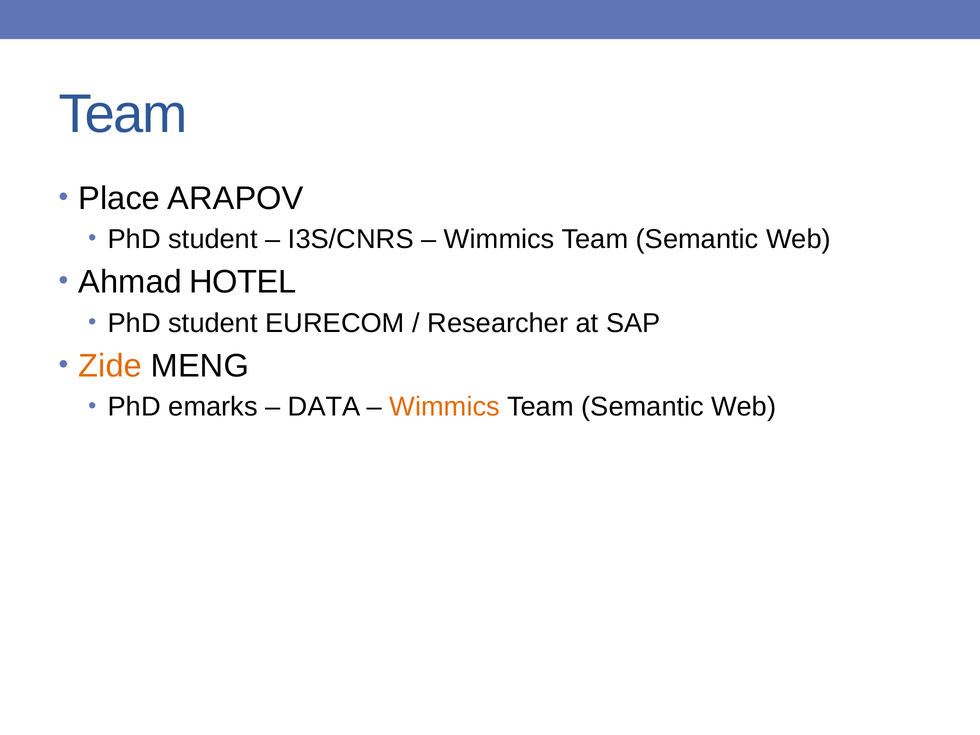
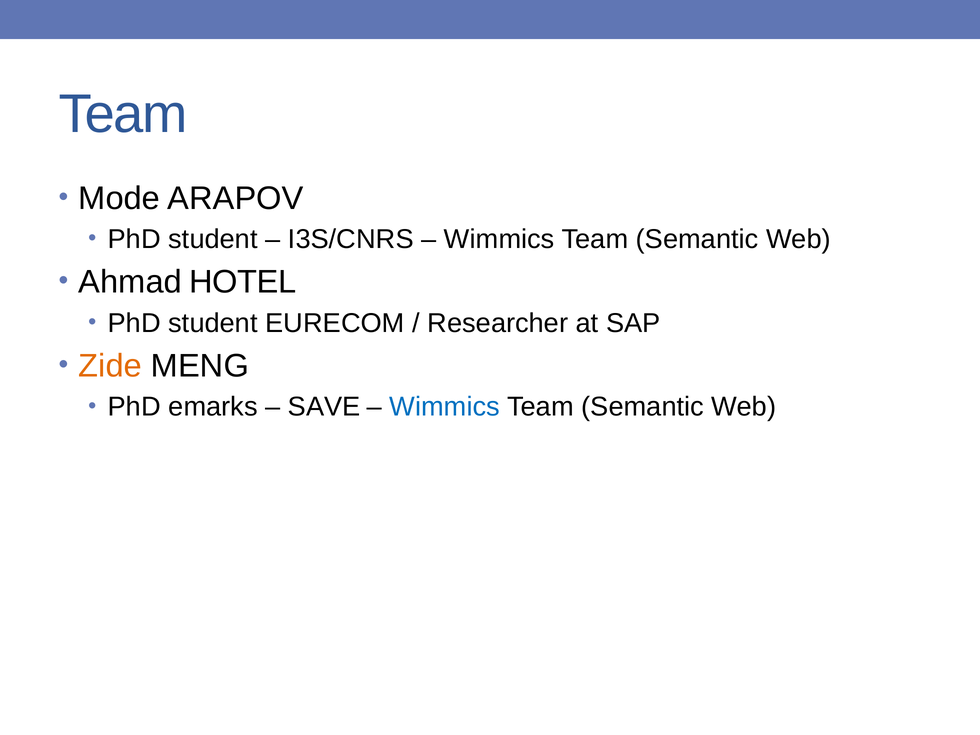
Place: Place -> Mode
DATA: DATA -> SAVE
Wimmics at (445, 407) colour: orange -> blue
